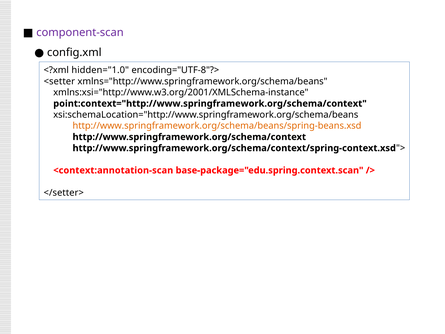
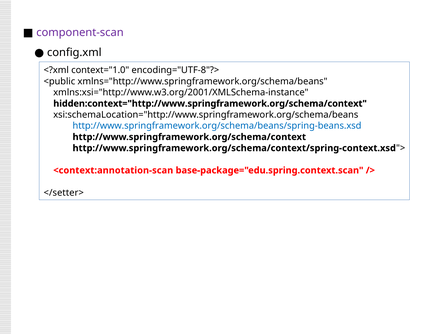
hidden="1.0: hidden="1.0 -> context="1.0
<setter: <setter -> <public
point:context="http://www.springframework.org/schema/context: point:context="http://www.springframework.org/schema/context -> hidden:context="http://www.springframework.org/schema/context
http://www.springframework.org/schema/beans/spring-beans.xsd colour: orange -> blue
